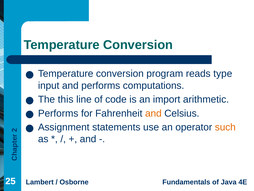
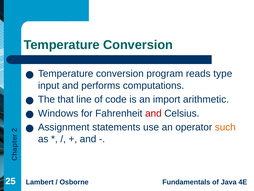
this: this -> that
Performs at (58, 113): Performs -> Windows
and at (153, 113) colour: orange -> red
